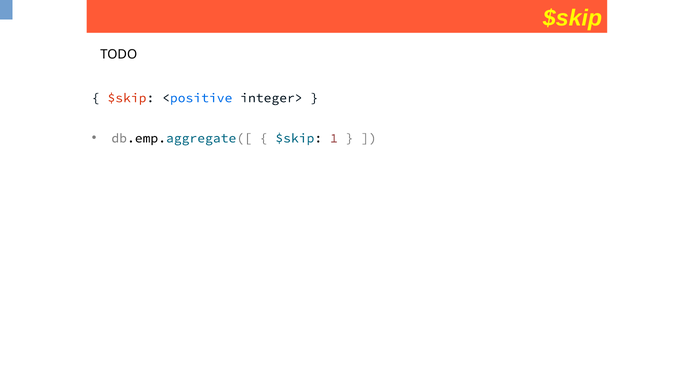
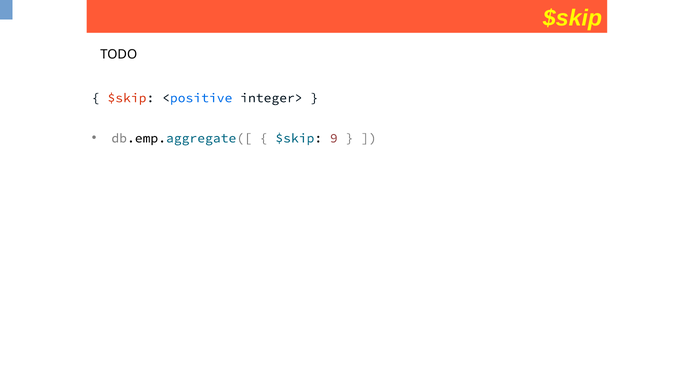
1: 1 -> 9
